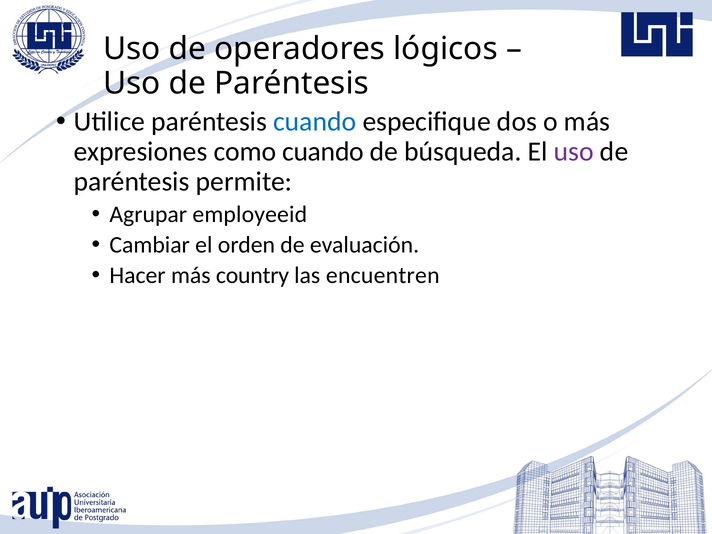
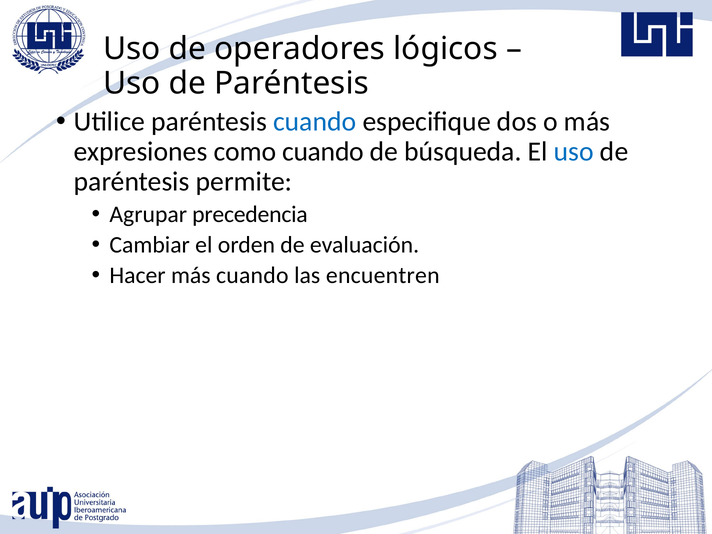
uso at (574, 152) colour: purple -> blue
employeeid: employeeid -> precedencia
más country: country -> cuando
